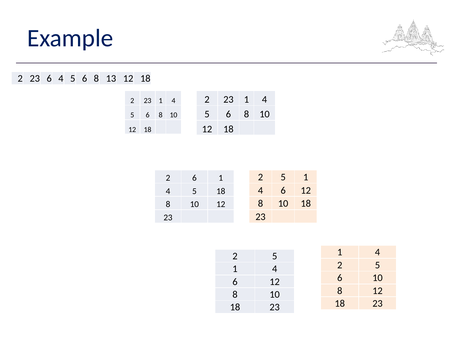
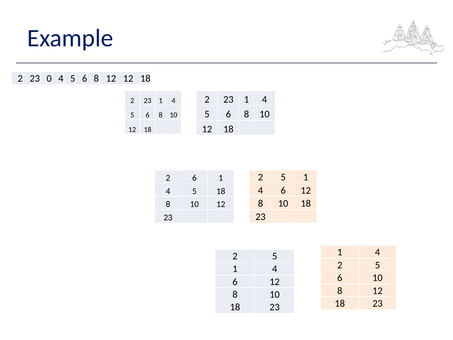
23 6: 6 -> 0
6 8 13: 13 -> 12
